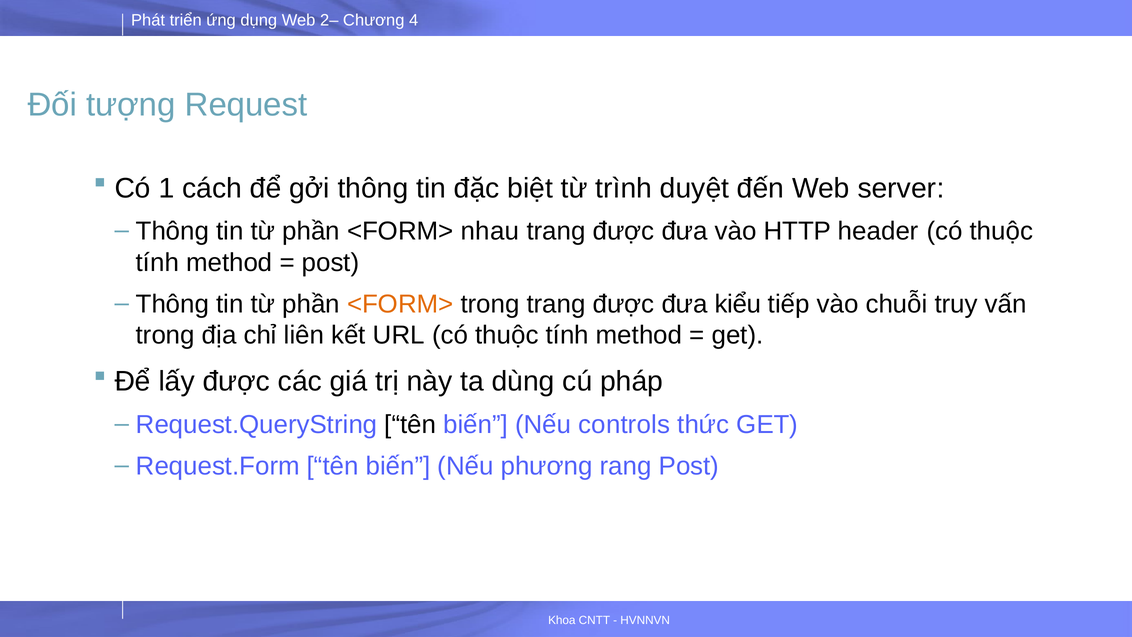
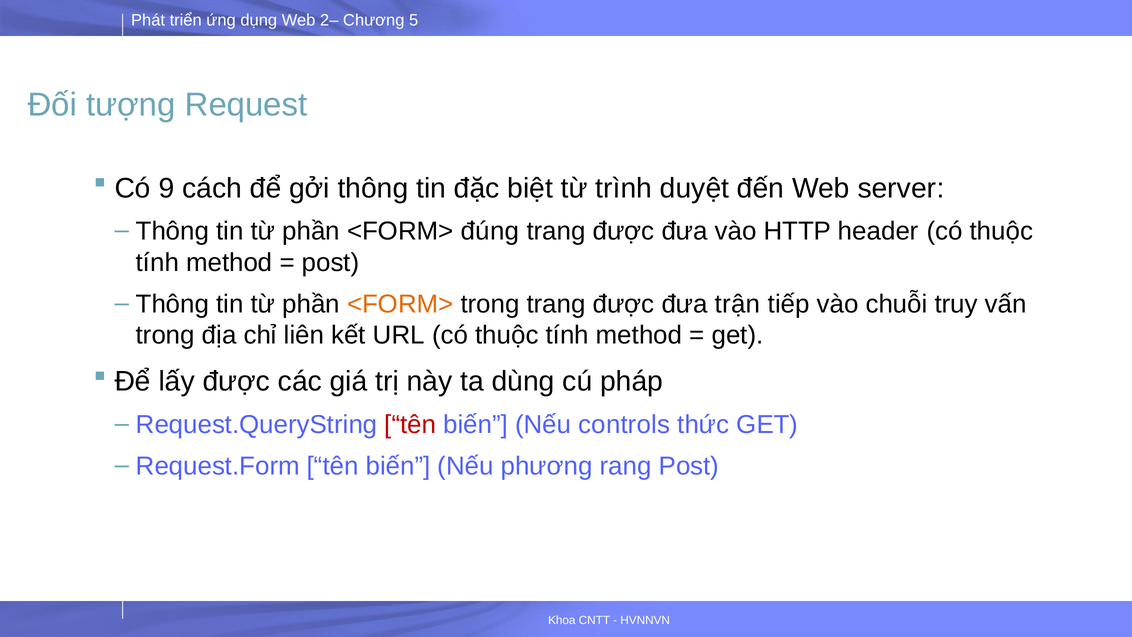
4: 4 -> 5
1: 1 -> 9
nhau: nhau -> đúng
kiểu: kiểu -> trận
tên at (410, 425) colour: black -> red
